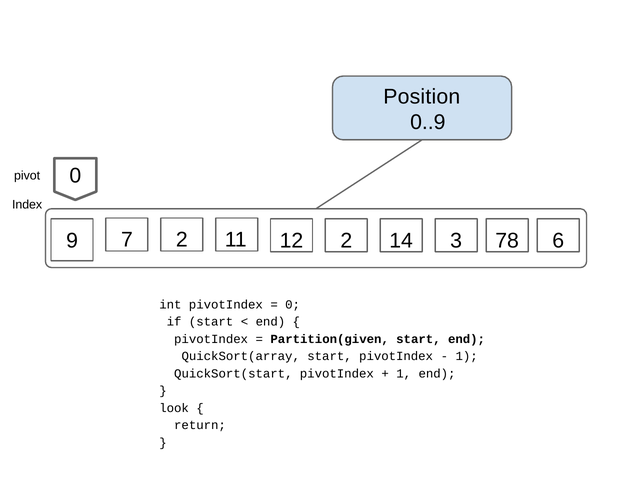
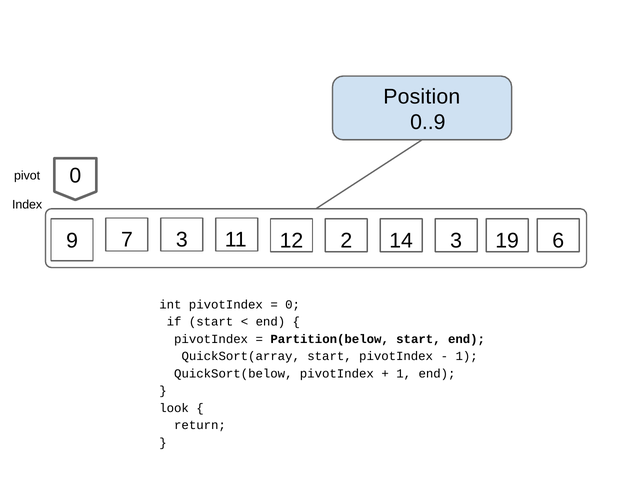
7 2: 2 -> 3
78: 78 -> 19
Partition(given: Partition(given -> Partition(below
QuickSort(start: QuickSort(start -> QuickSort(below
